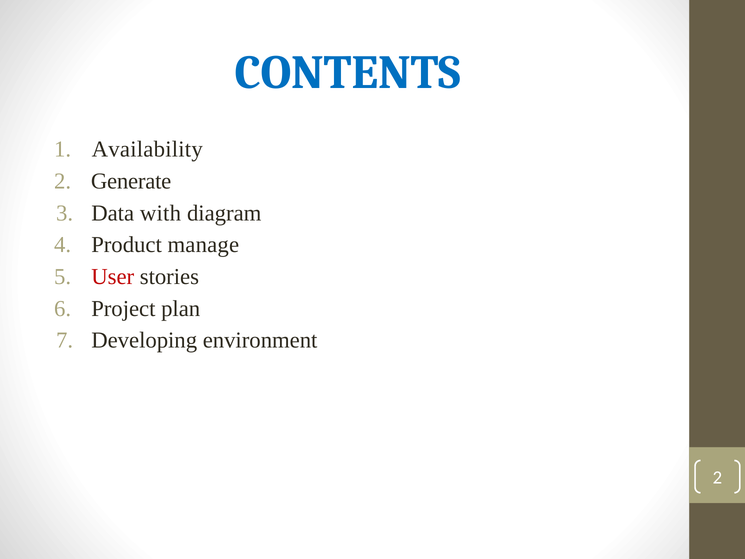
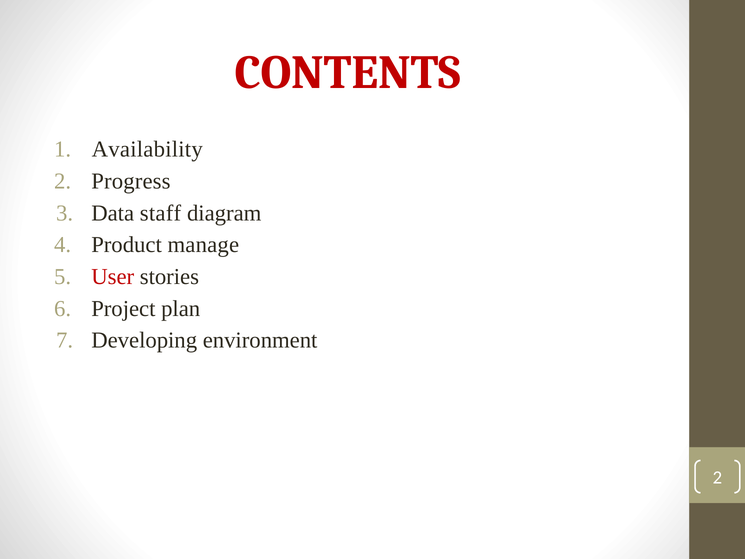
CONTENTS colour: blue -> red
Generate: Generate -> Progress
with: with -> staff
